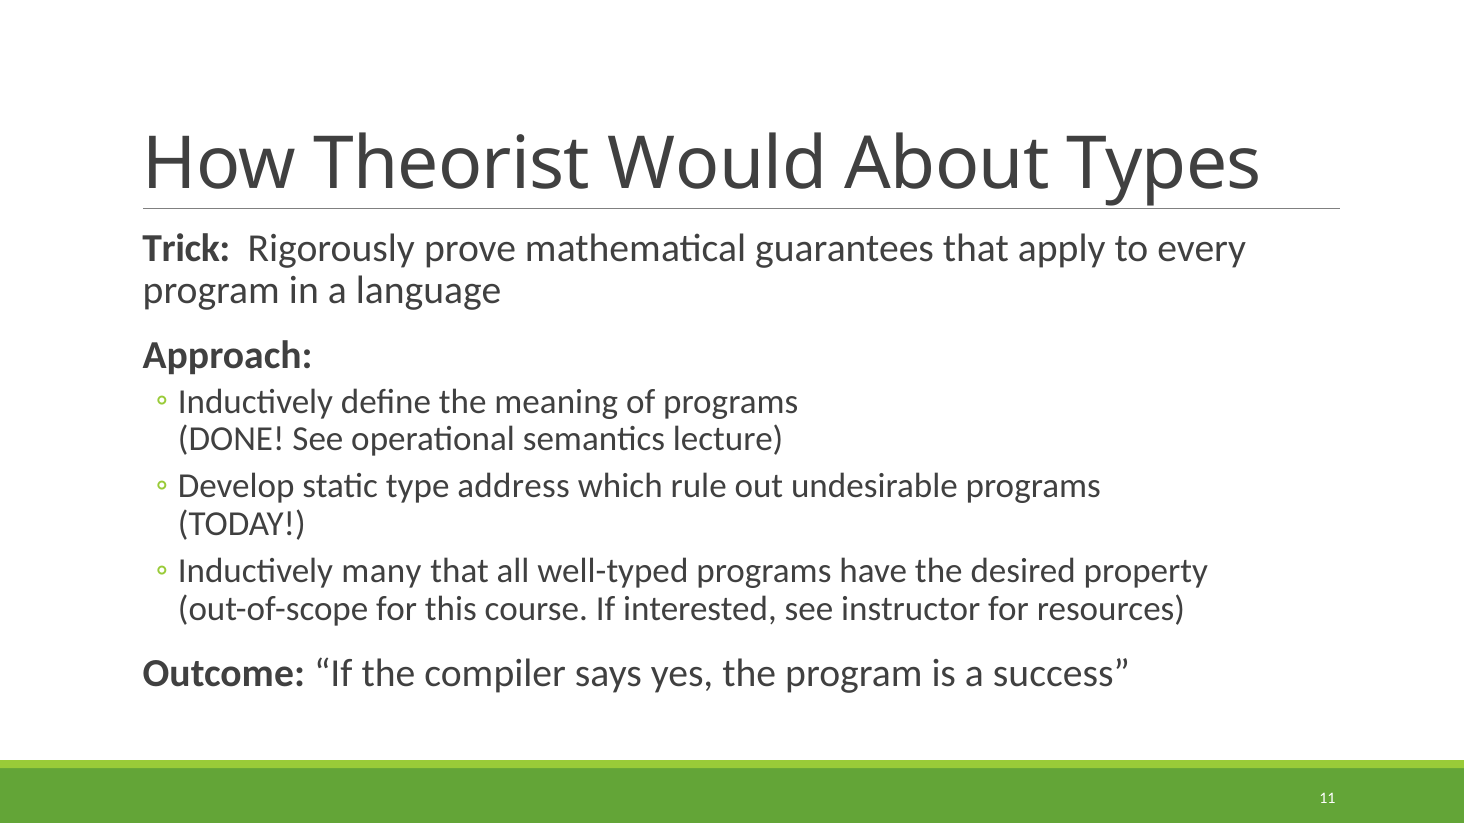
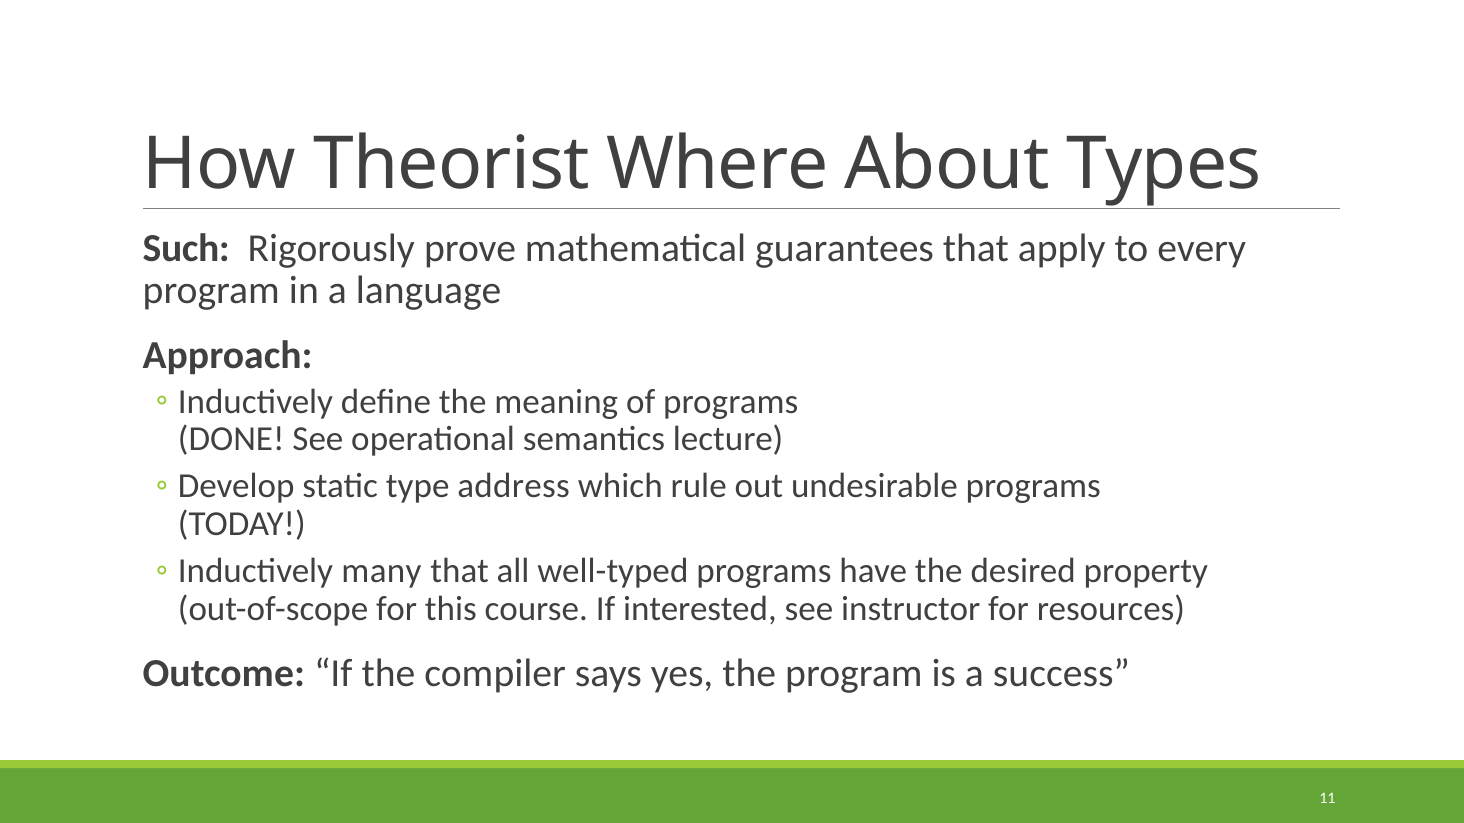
Would: Would -> Where
Trick: Trick -> Such
